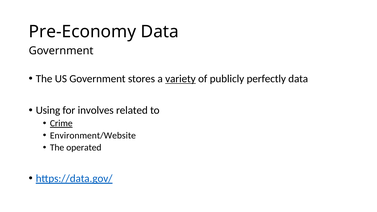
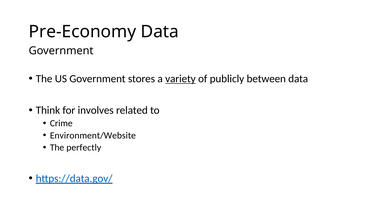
perfectly: perfectly -> between
Using: Using -> Think
Crime underline: present -> none
operated: operated -> perfectly
